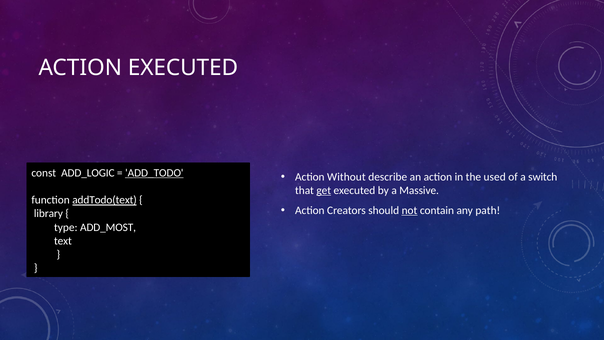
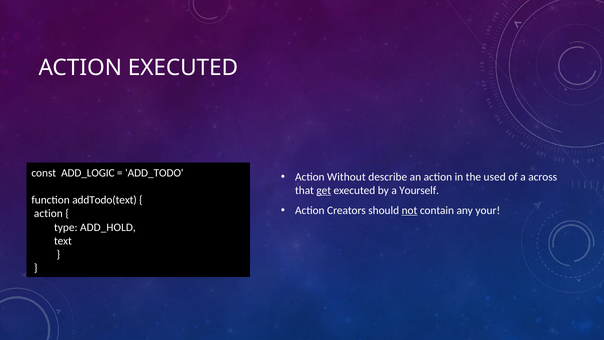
ADD_TODO underline: present -> none
switch: switch -> across
Massive: Massive -> Yourself
addTodo(text underline: present -> none
path: path -> your
library at (48, 214): library -> action
ADD_MOST: ADD_MOST -> ADD_HOLD
